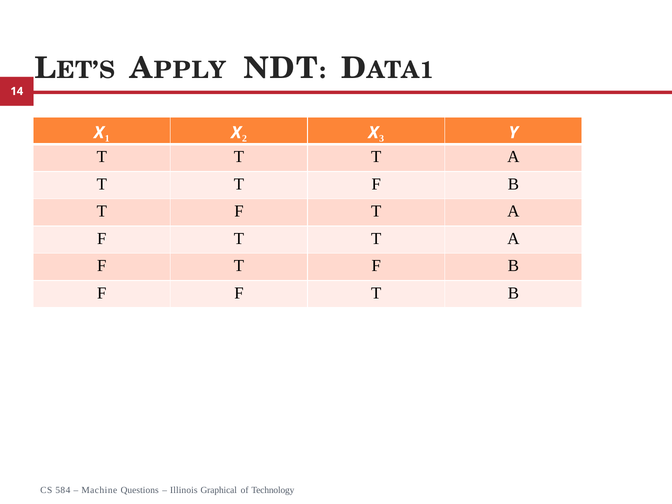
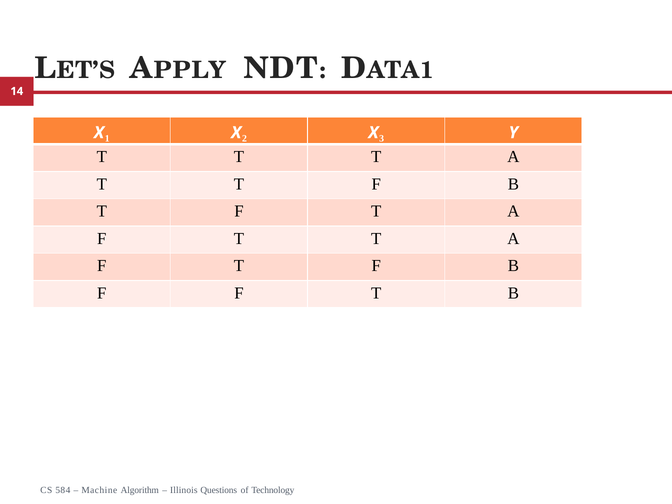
Questions: Questions -> Algorithm
Graphical: Graphical -> Questions
